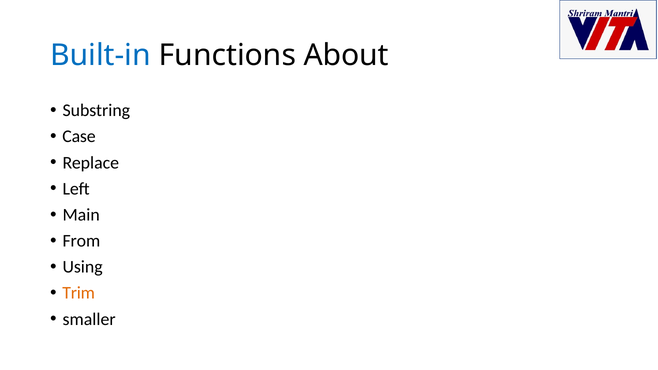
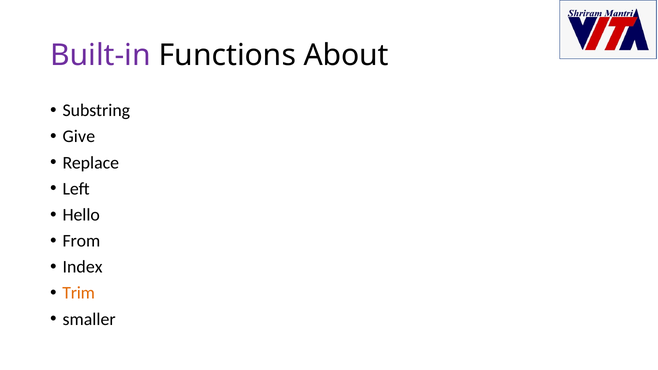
Built-in colour: blue -> purple
Case: Case -> Give
Main: Main -> Hello
Using: Using -> Index
